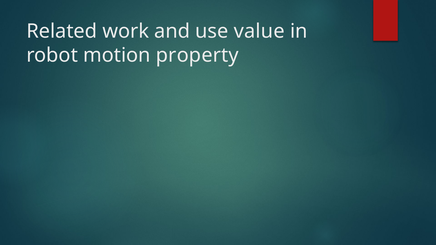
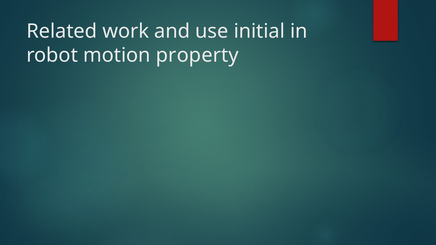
value: value -> initial
